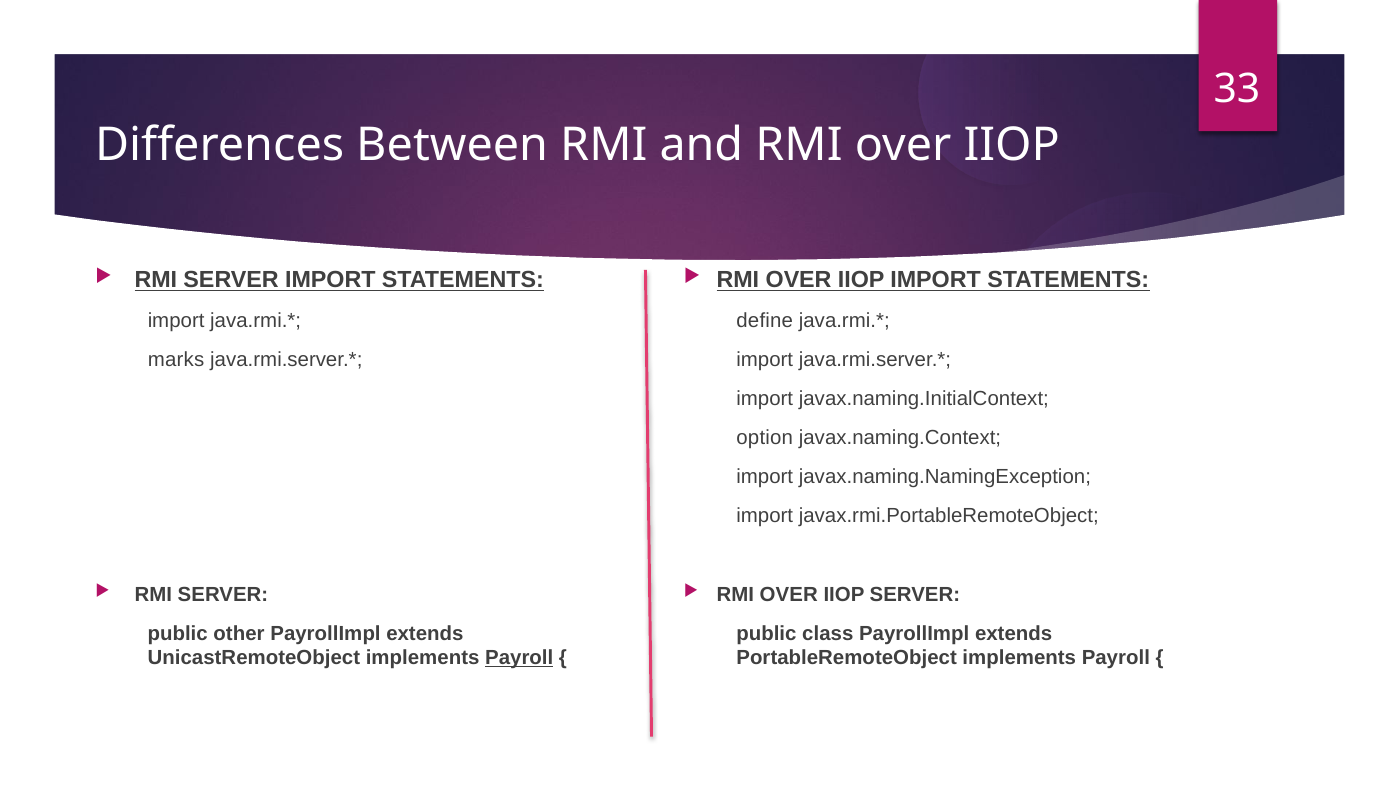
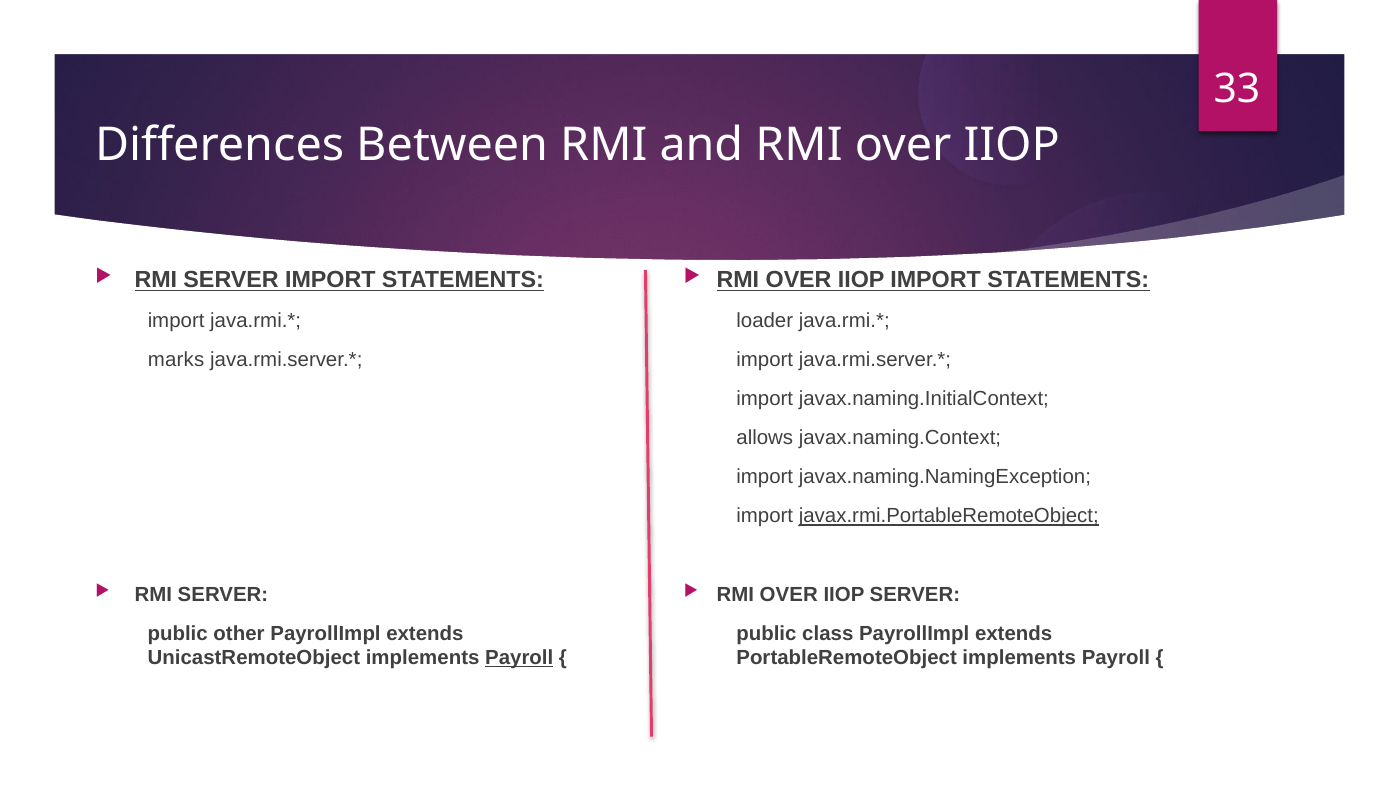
define: define -> loader
option: option -> allows
javax.rmi.PortableRemoteObject underline: none -> present
